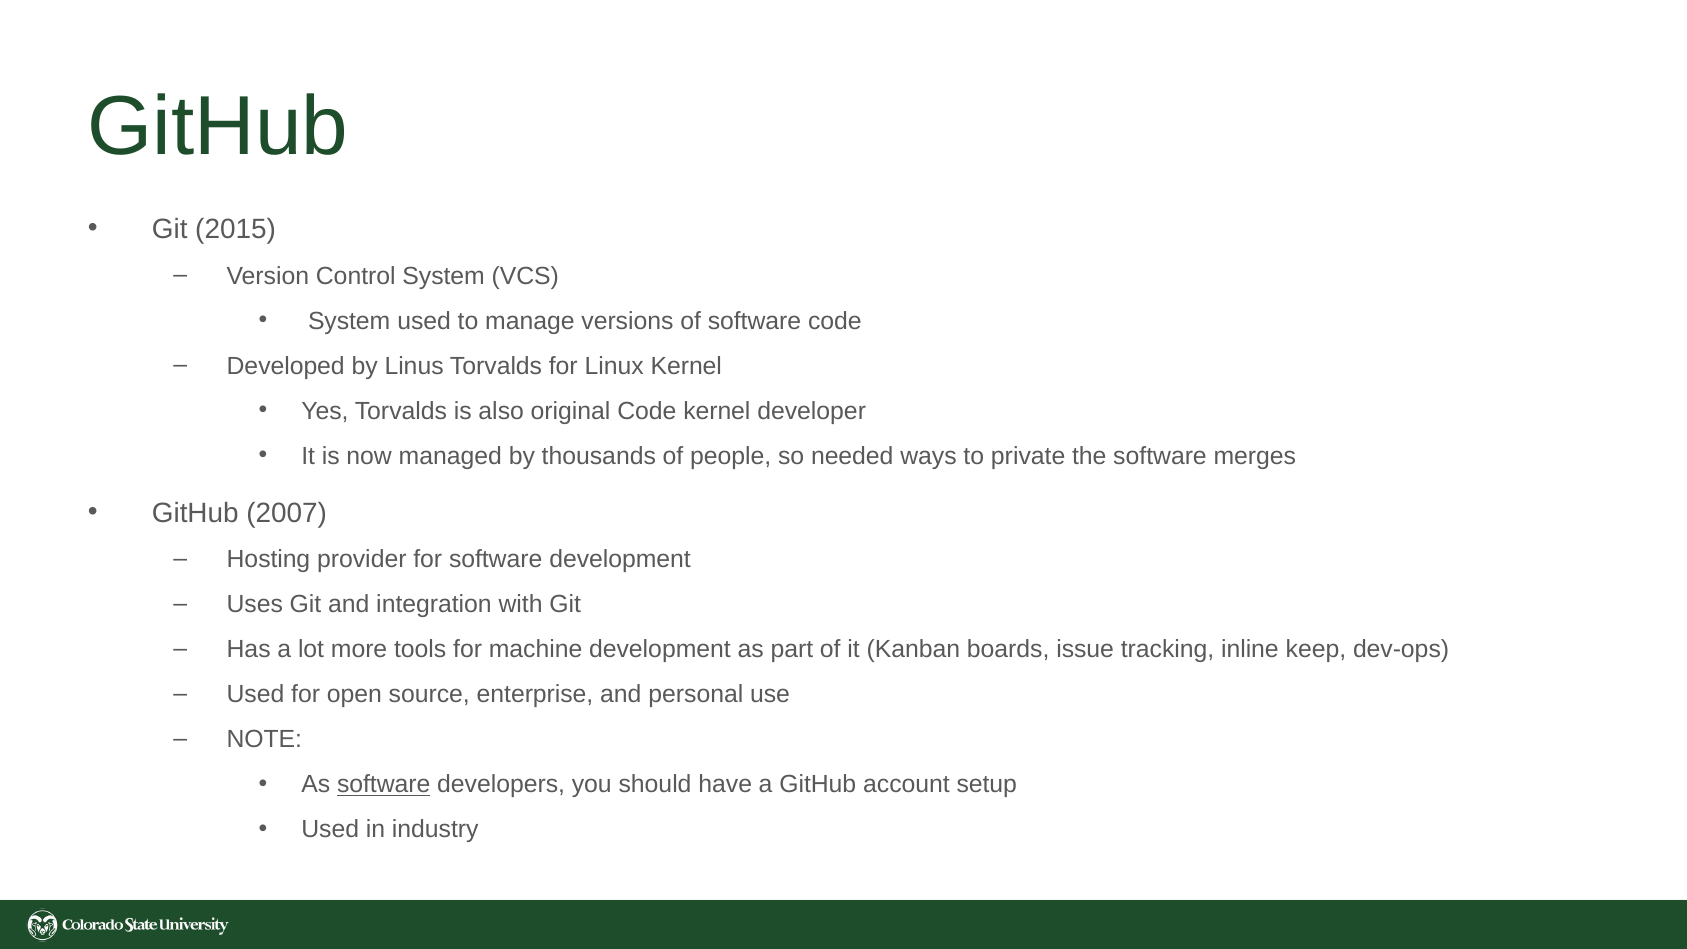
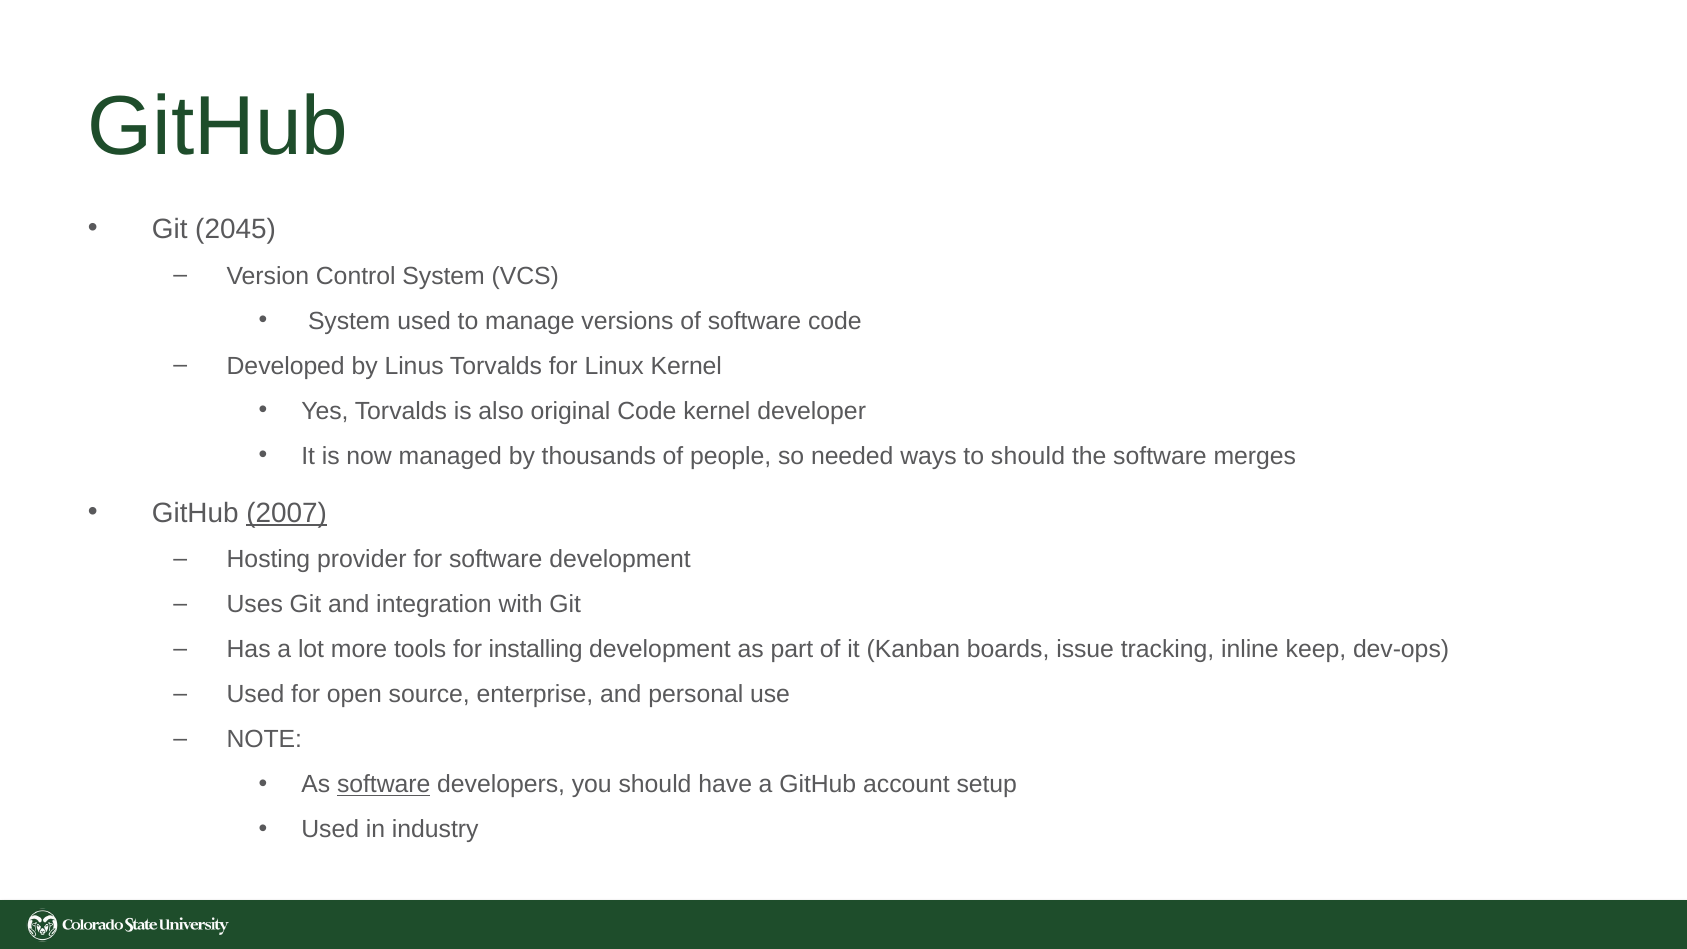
2015: 2015 -> 2045
to private: private -> should
2007 underline: none -> present
machine: machine -> installing
